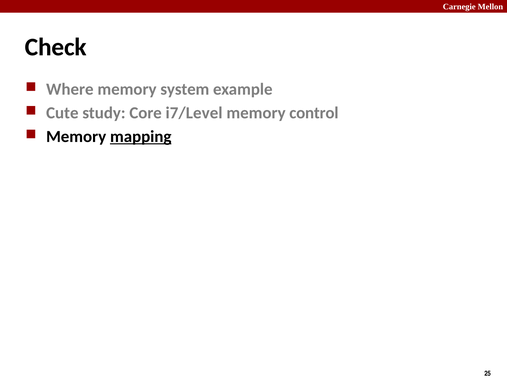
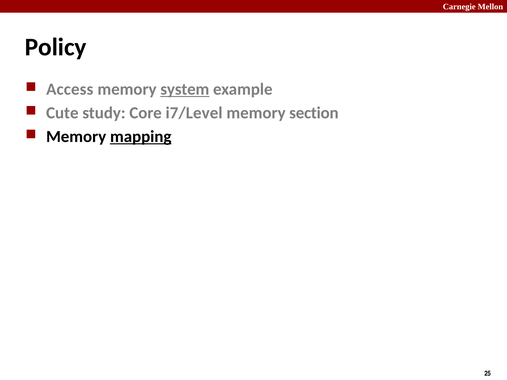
Check: Check -> Policy
Where: Where -> Access
system underline: none -> present
control: control -> section
